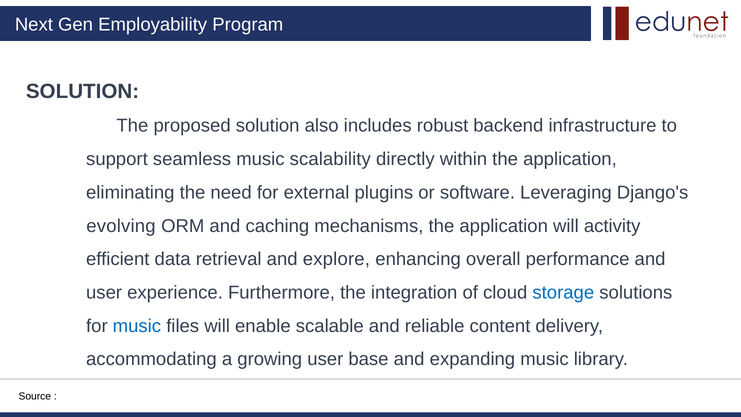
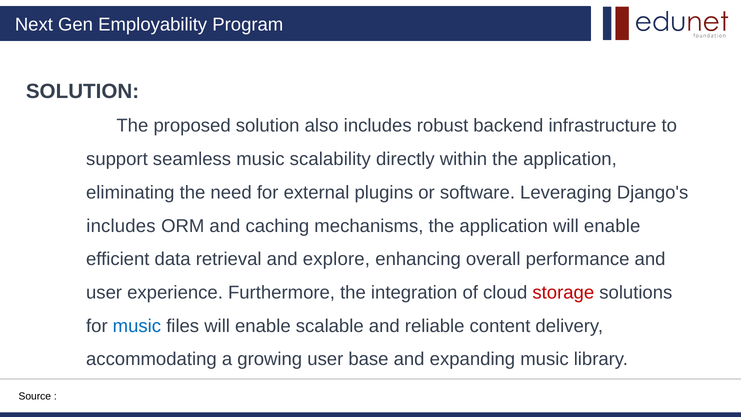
evolving at (121, 226): evolving -> includes
application will activity: activity -> enable
storage colour: blue -> red
